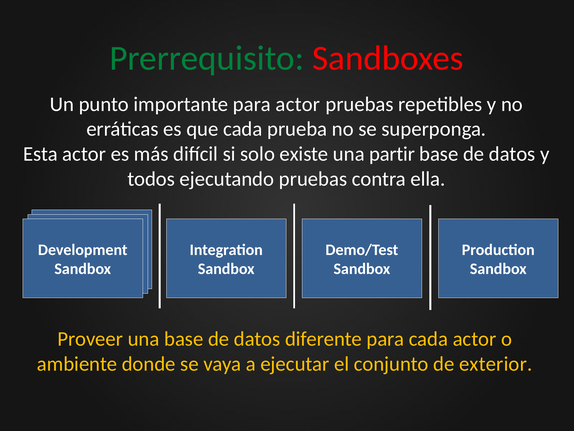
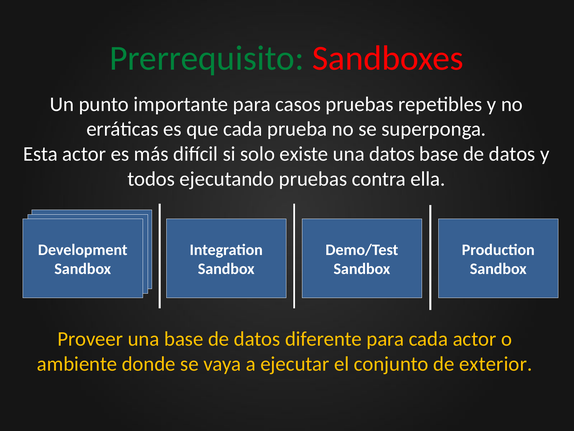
para actor: actor -> casos
una partir: partir -> datos
